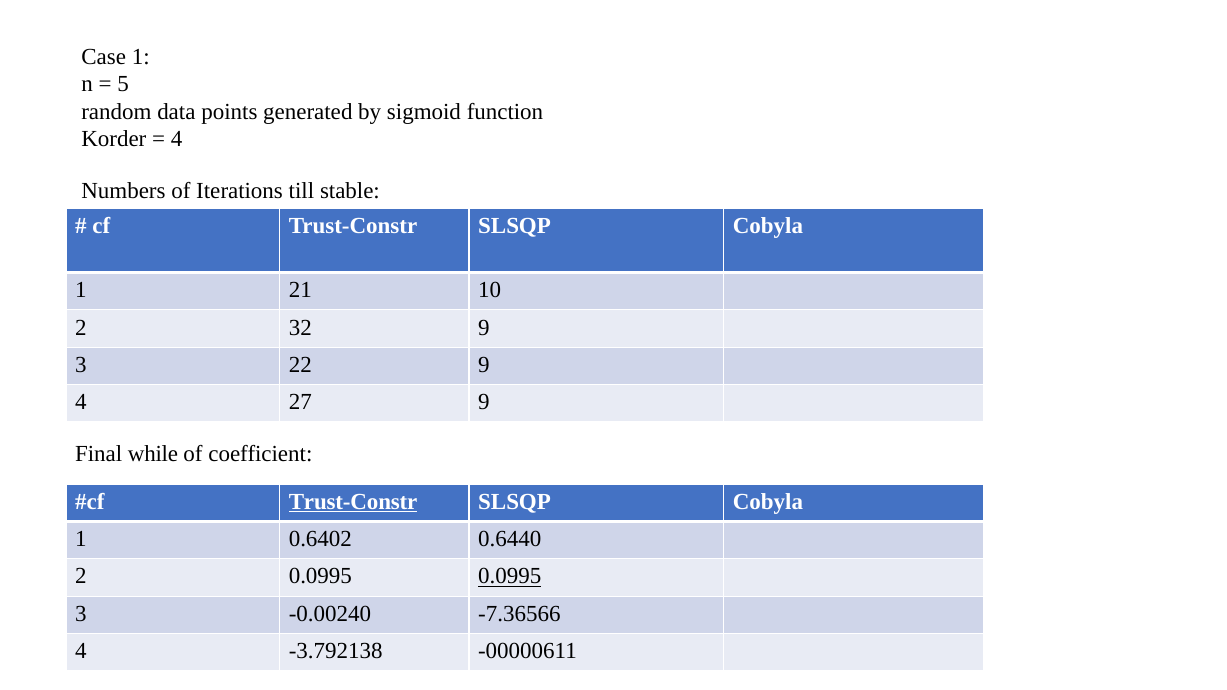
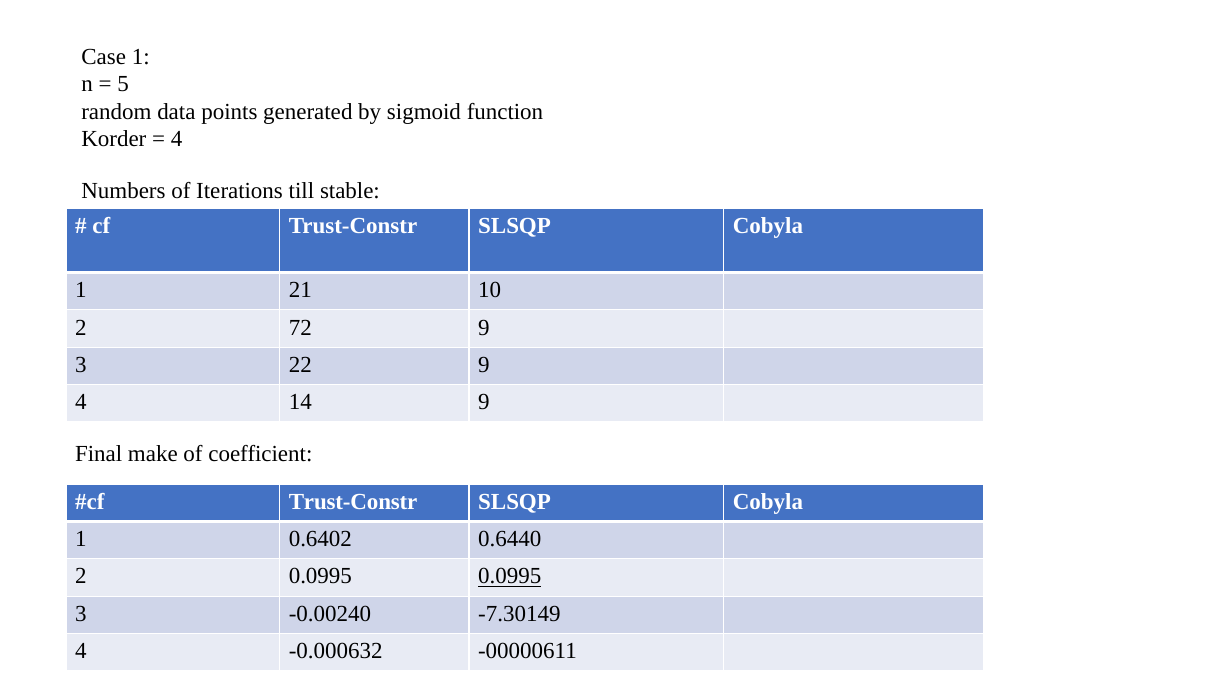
32: 32 -> 72
27: 27 -> 14
while: while -> make
Trust-Constr at (353, 502) underline: present -> none
-7.36566: -7.36566 -> -7.30149
-3.792138: -3.792138 -> -0.000632
